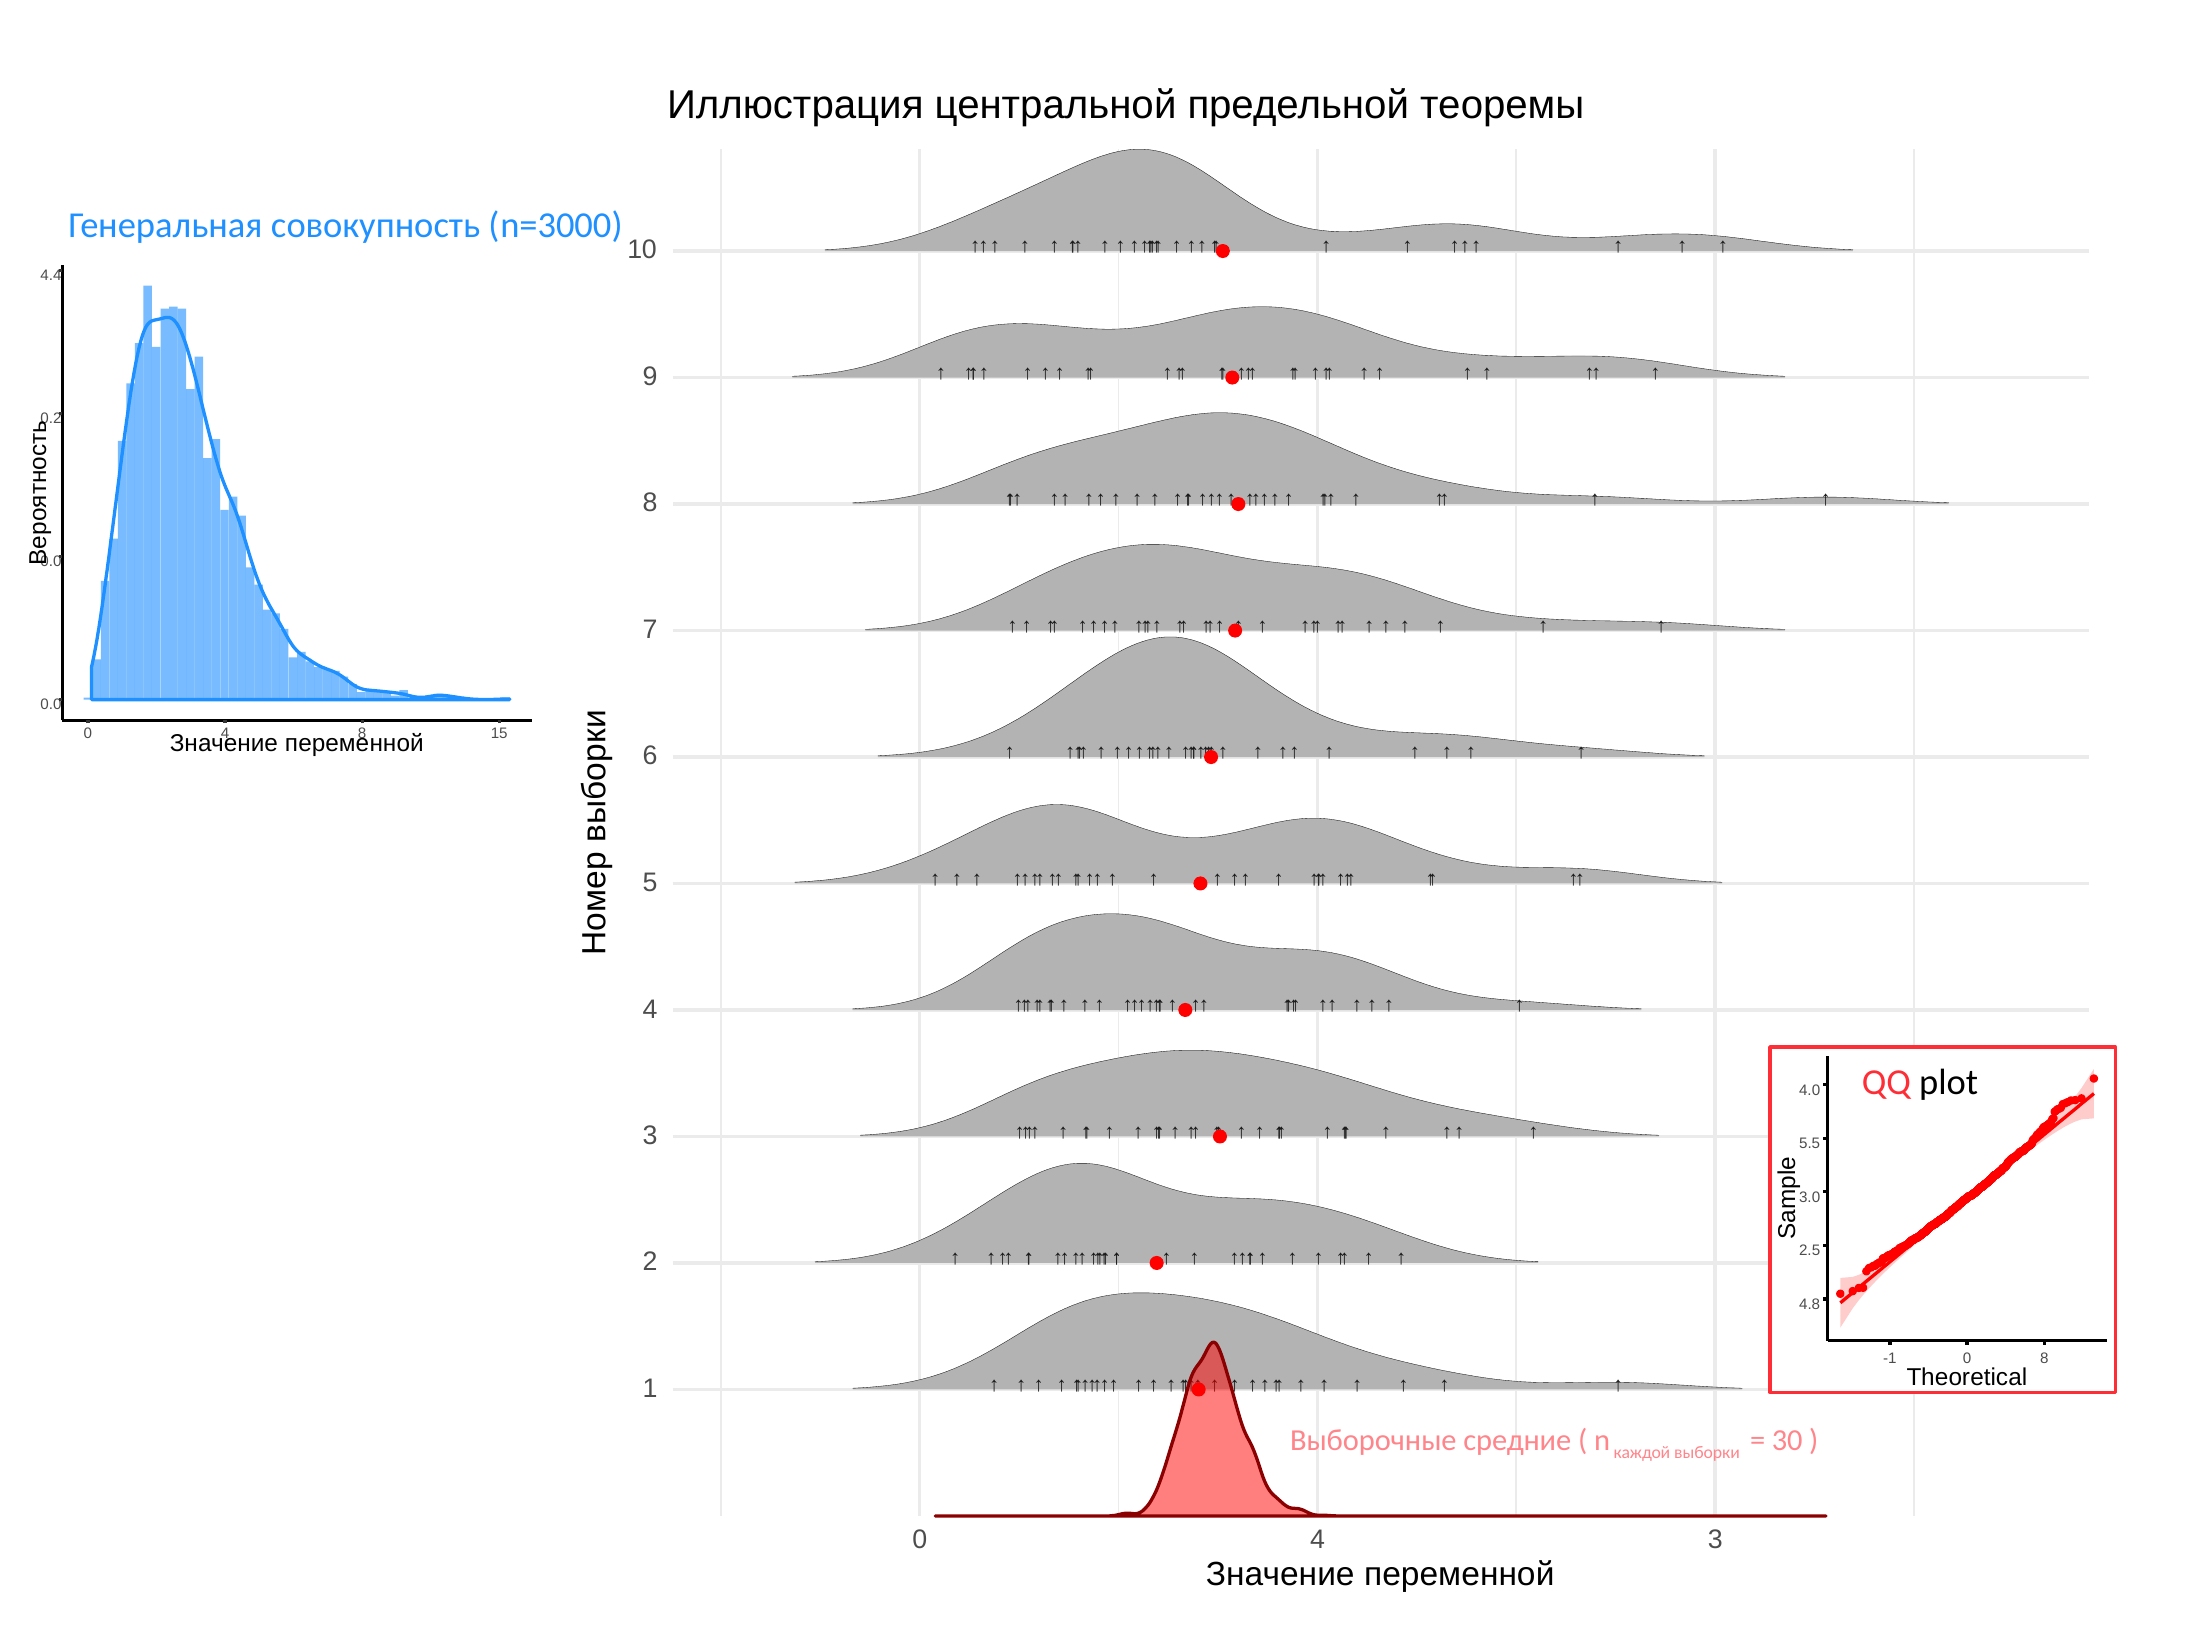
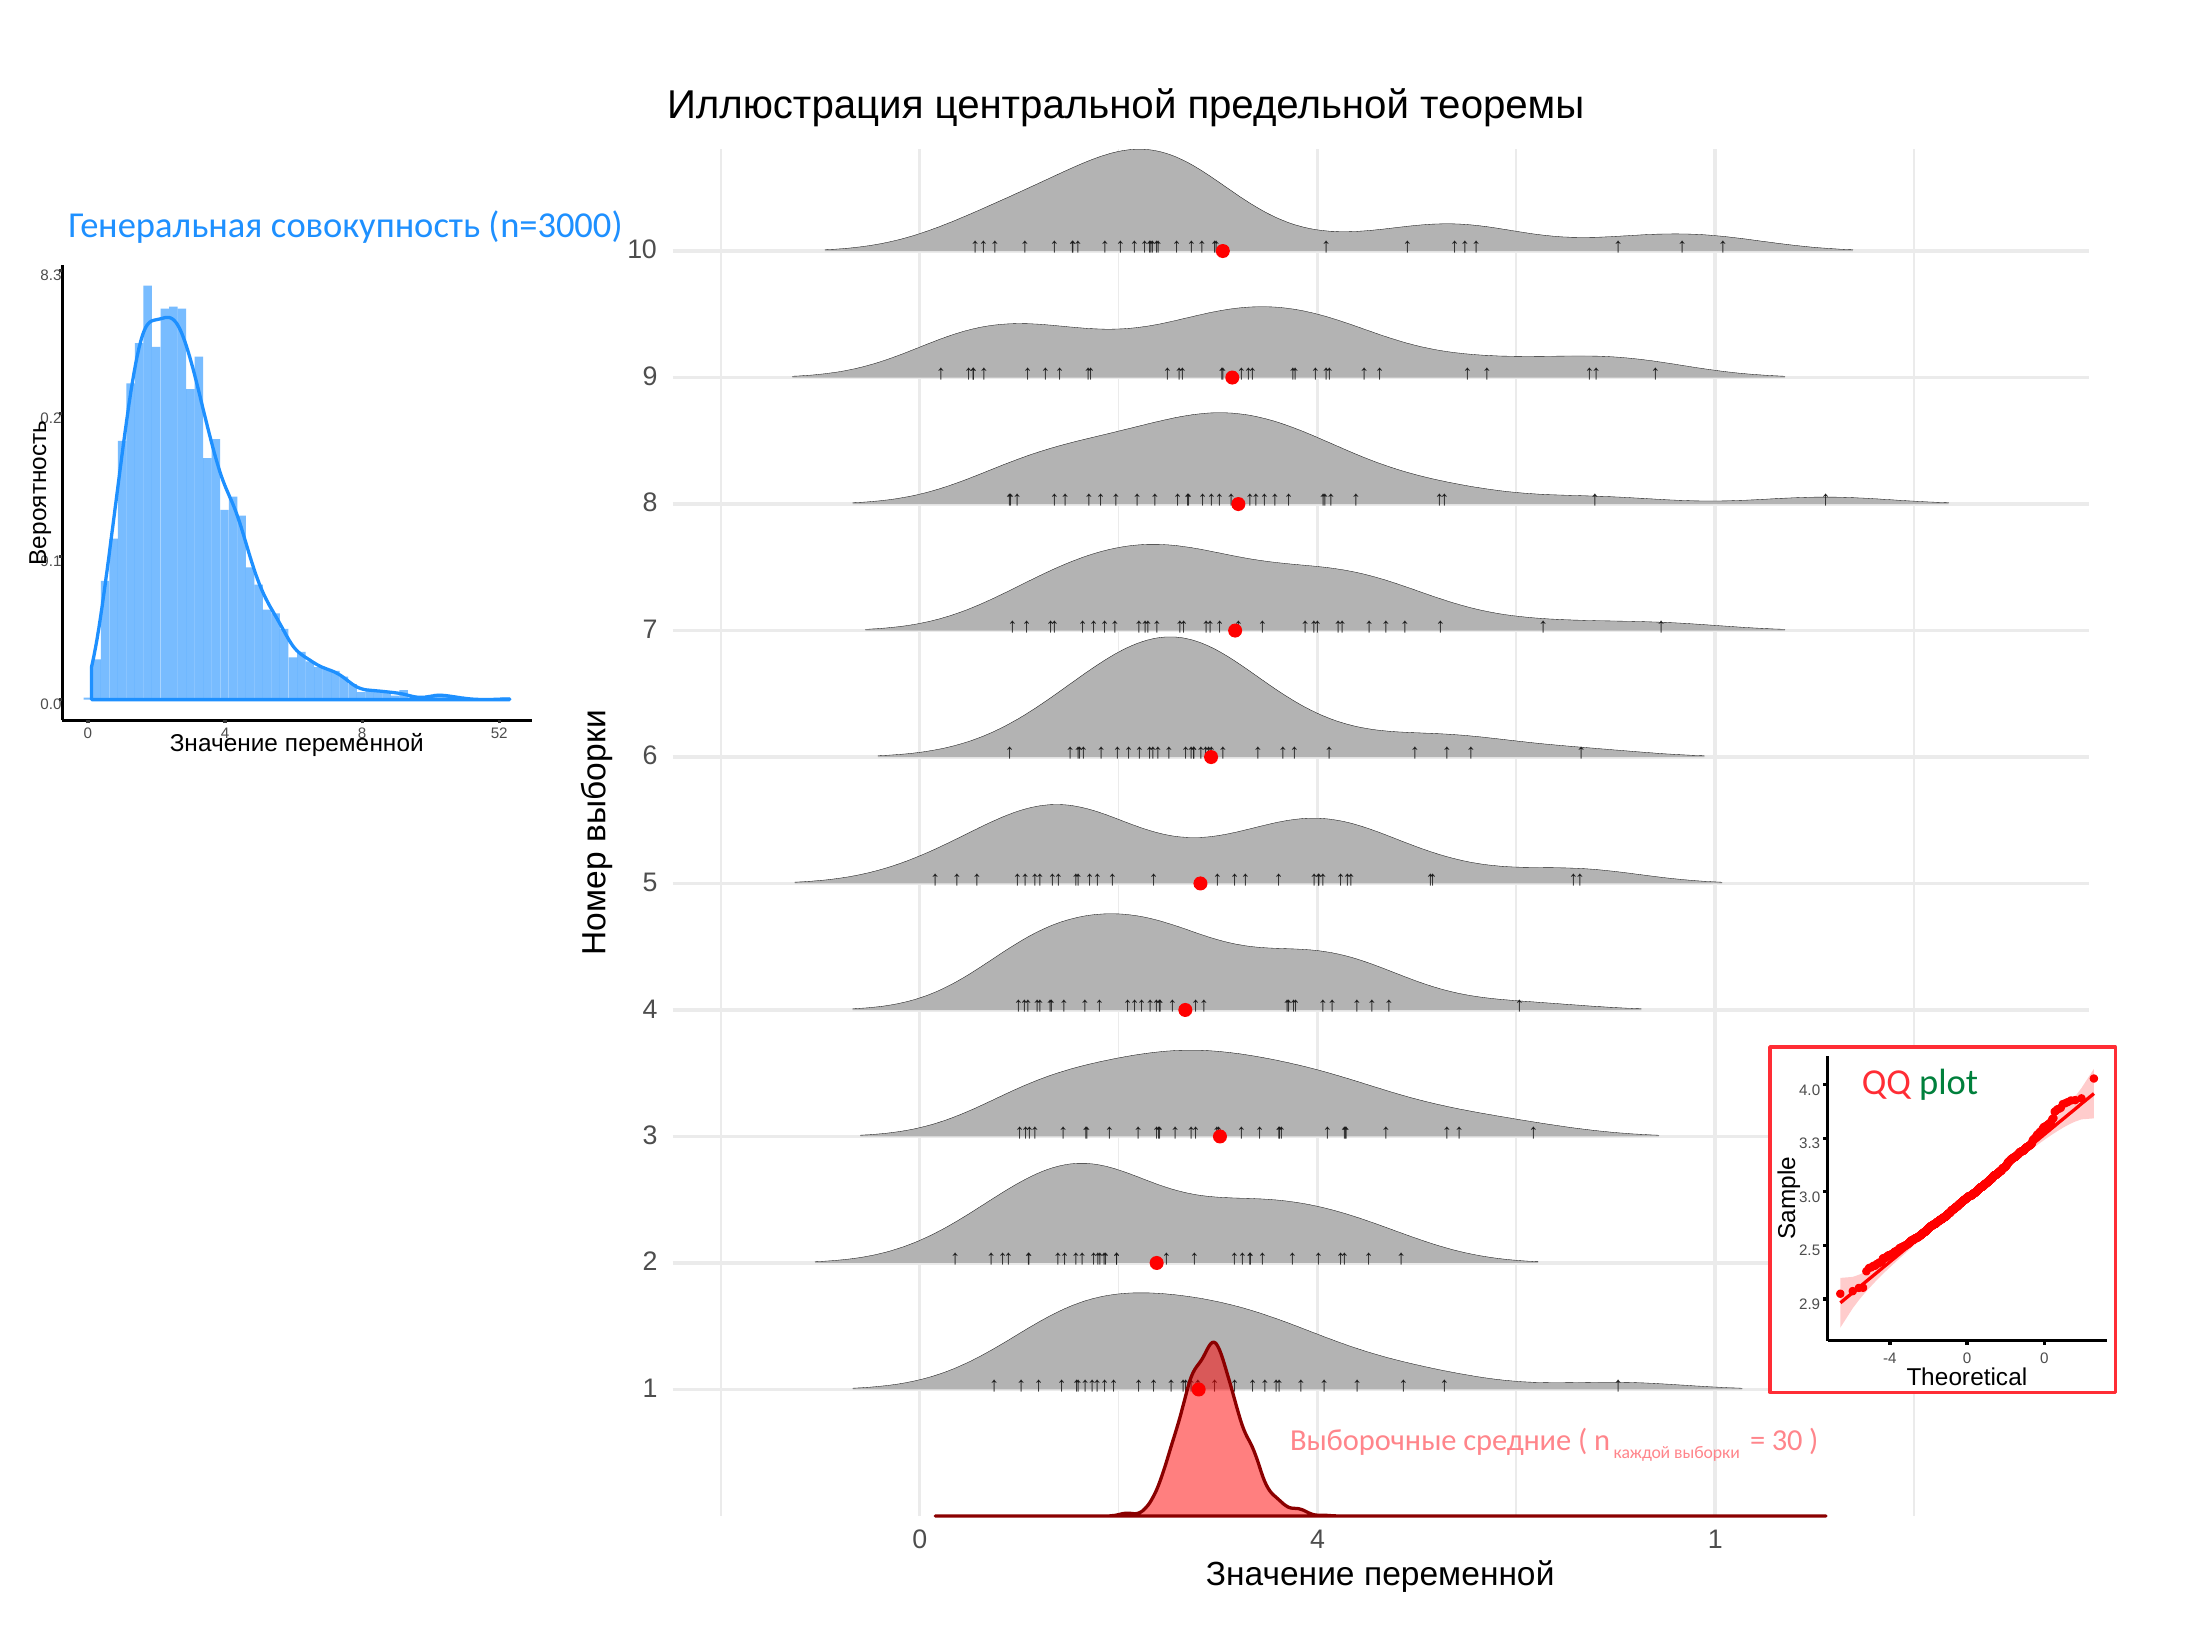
4.4: 4.4 -> 8.3
0.0 at (51, 562): 0.0 -> 9.1
15: 15 -> 52
plot colour: black -> green
5.5: 5.5 -> 3.3
4.8: 4.8 -> 2.9
-1: -1 -> -4
0 8: 8 -> 0
4 3: 3 -> 1
